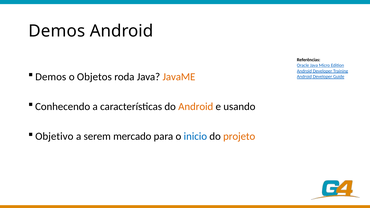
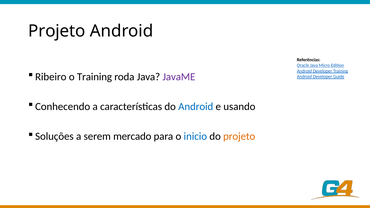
Demos at (57, 31): Demos -> Projeto
Demos at (51, 77): Demos -> Ribeiro
o Objetos: Objetos -> Training
JavaME colour: orange -> purple
Android at (196, 107) colour: orange -> blue
Objetivo: Objetivo -> Soluções
